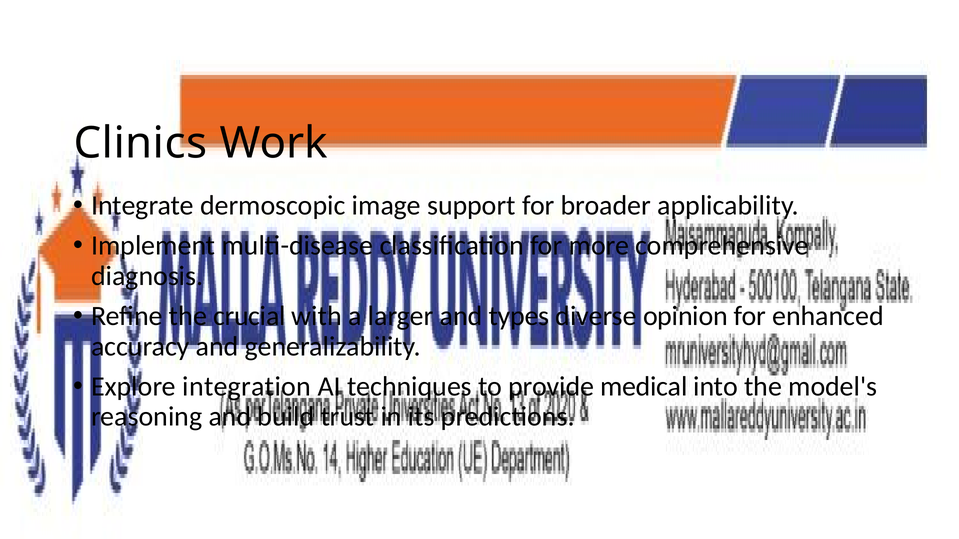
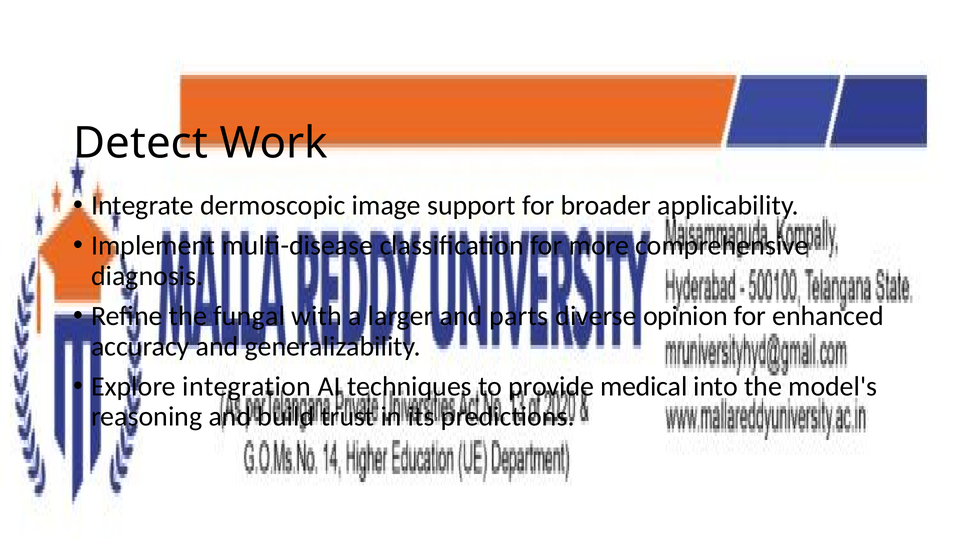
Clinics: Clinics -> Detect
crucial: crucial -> fungal
types: types -> parts
